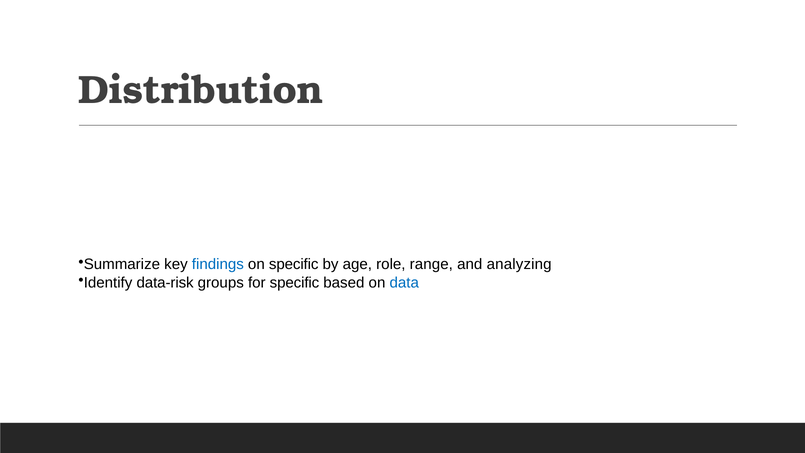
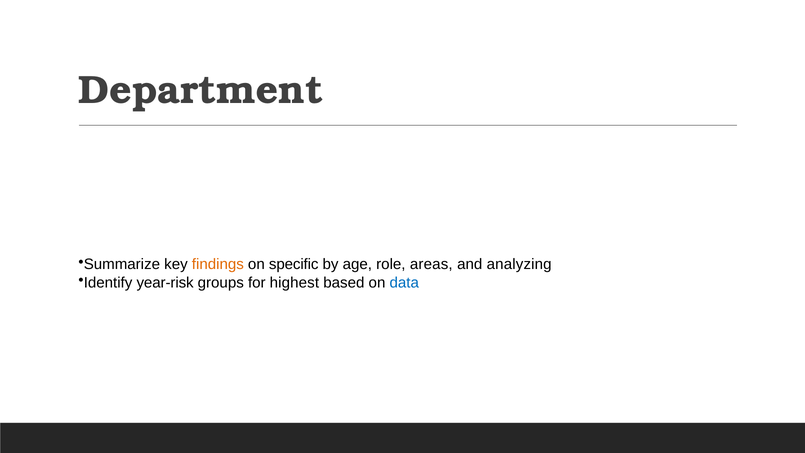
Distribution: Distribution -> Department
findings colour: blue -> orange
range: range -> areas
data-risk: data-risk -> year-risk
for specific: specific -> highest
